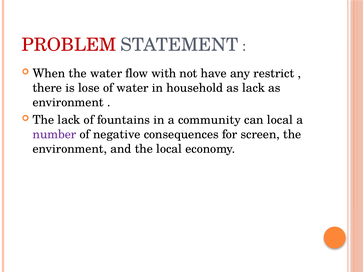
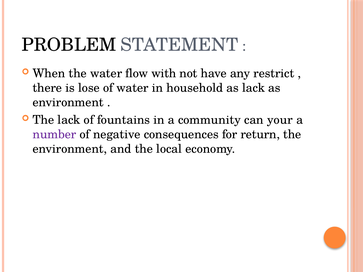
PROBLEM colour: red -> black
can local: local -> your
screen: screen -> return
